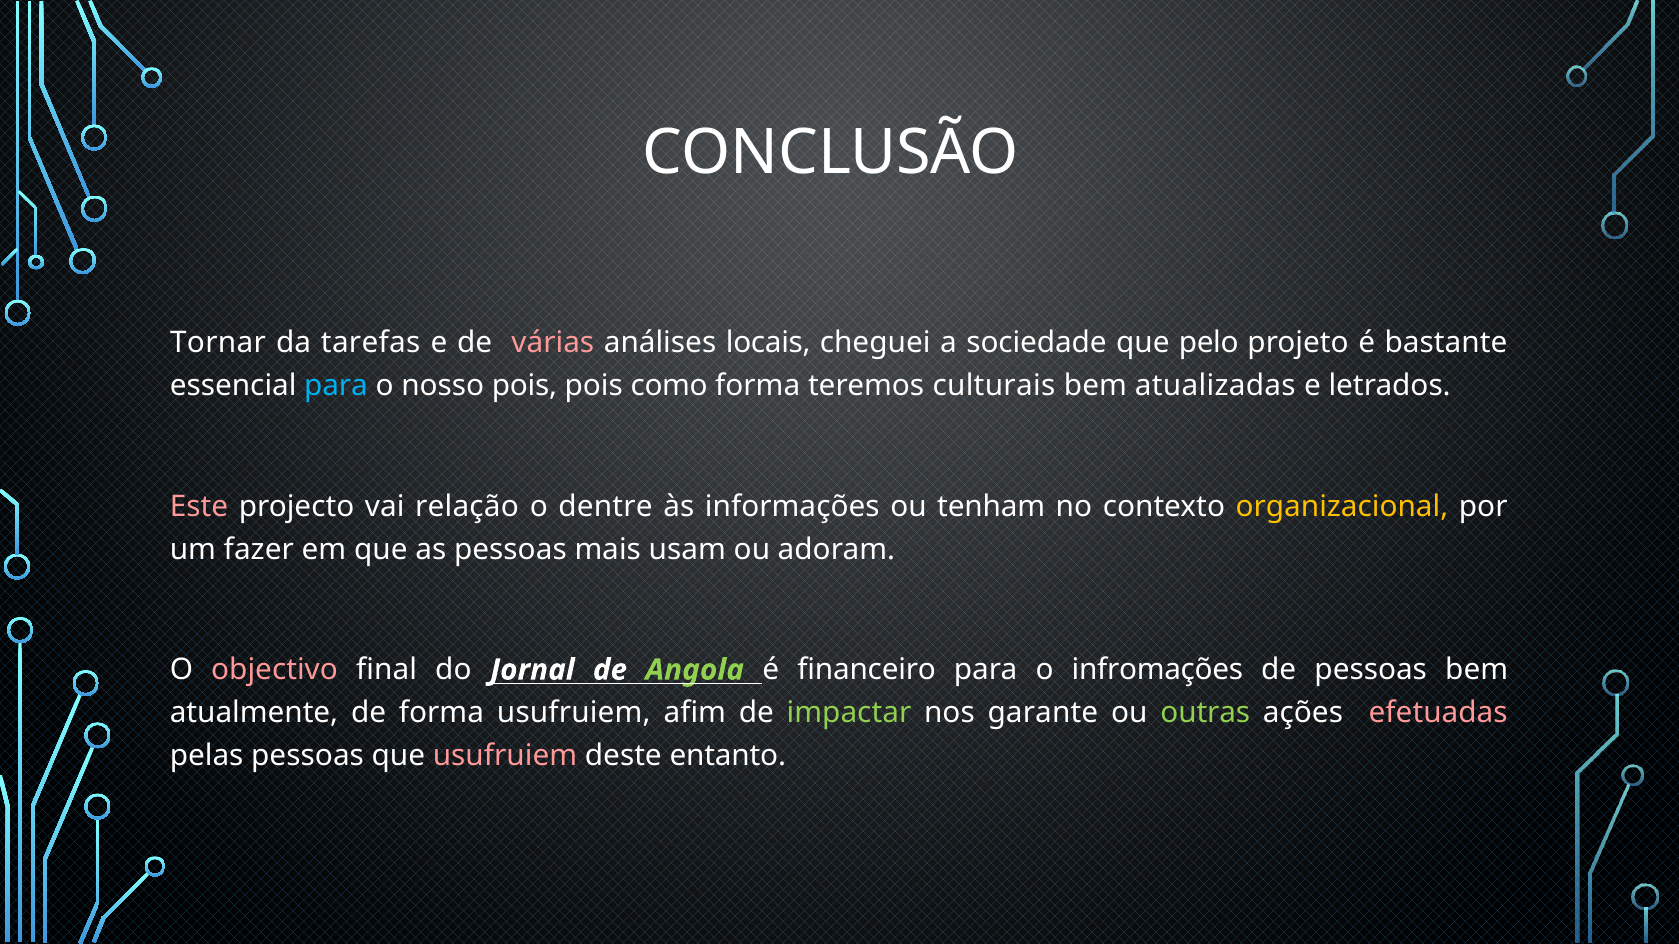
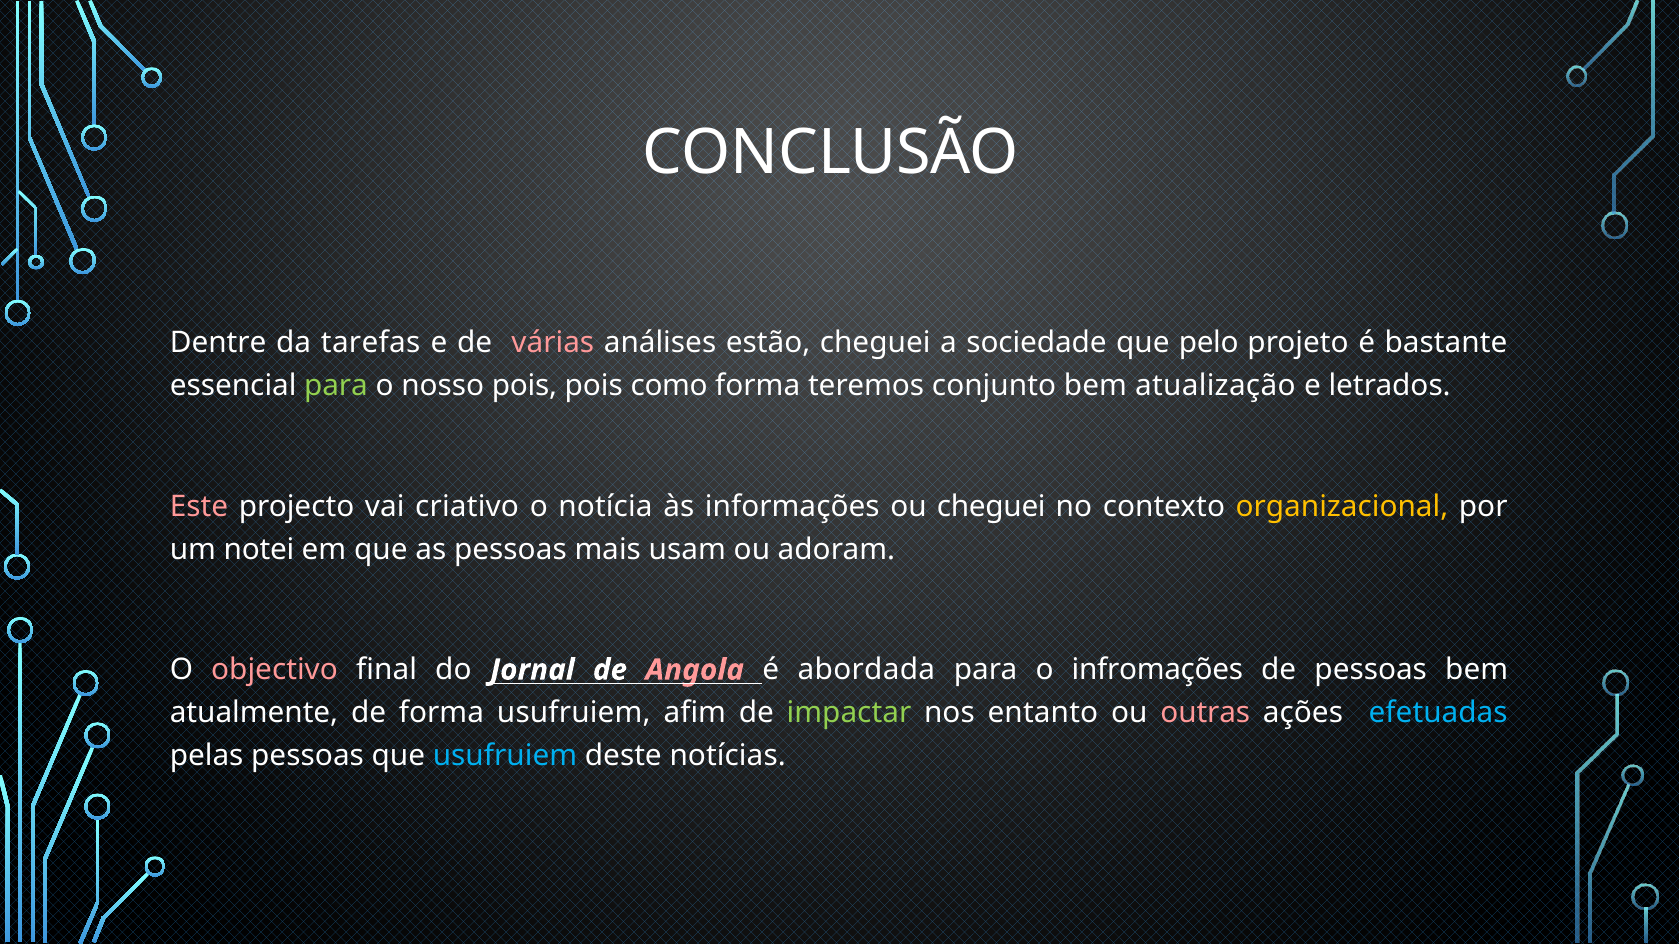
Tornar: Tornar -> Dentre
locais: locais -> estão
para at (336, 386) colour: light blue -> light green
culturais: culturais -> conjunto
atualizadas: atualizadas -> atualização
relação: relação -> criativo
dentre: dentre -> notícia
ou tenham: tenham -> cheguei
fazer: fazer -> notei
Angola colour: light green -> pink
financeiro: financeiro -> abordada
garante: garante -> entanto
outras colour: light green -> pink
efetuadas colour: pink -> light blue
usufruiem at (505, 756) colour: pink -> light blue
entanto: entanto -> notícias
